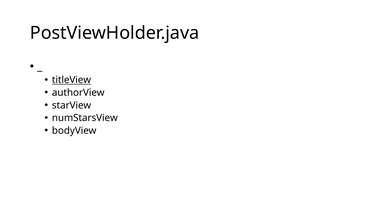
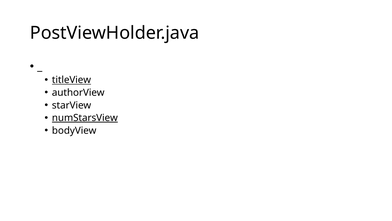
numStarsView underline: none -> present
